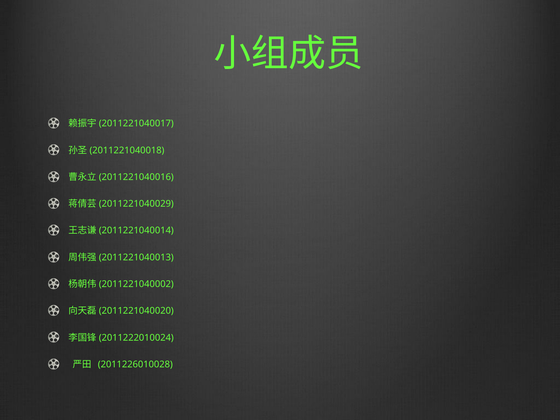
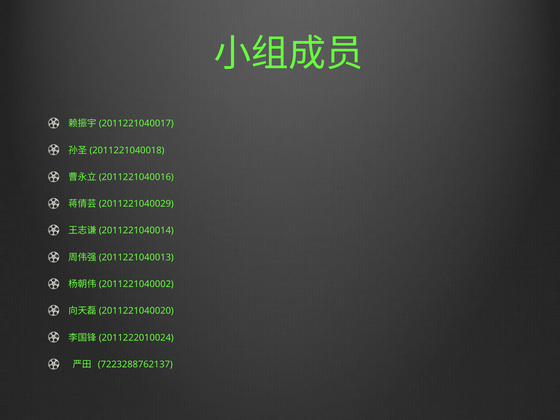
2011226010028: 2011226010028 -> 7223288762137
